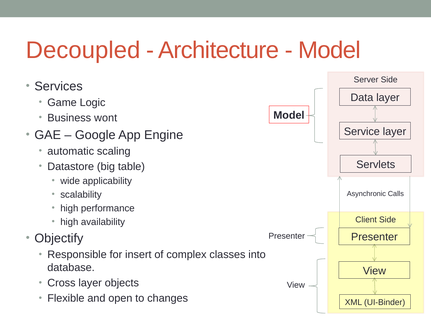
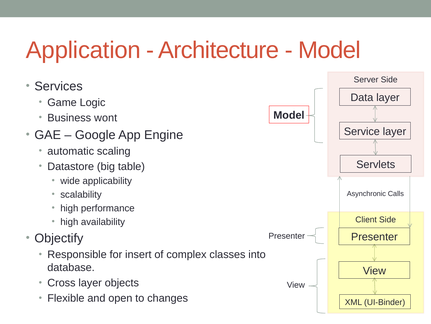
Decoupled: Decoupled -> Application
